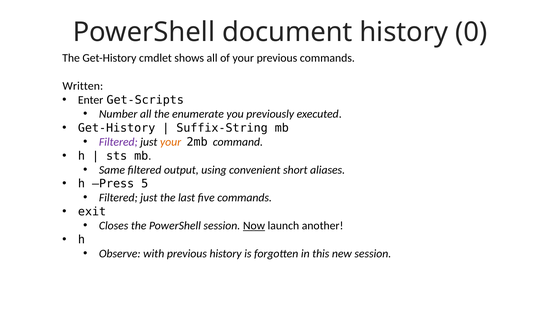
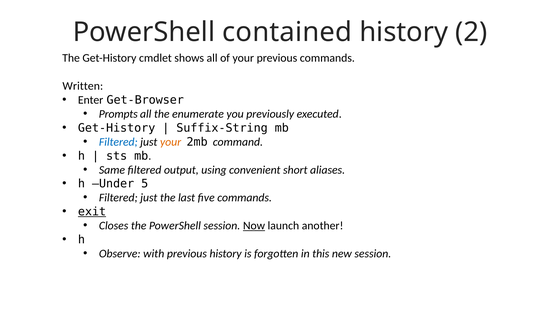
document: document -> contained
0: 0 -> 2
Get-Scripts: Get-Scripts -> Get-Browser
Number: Number -> Prompts
Filtered at (118, 142) colour: purple -> blue
Press: Press -> Under
exit underline: none -> present
